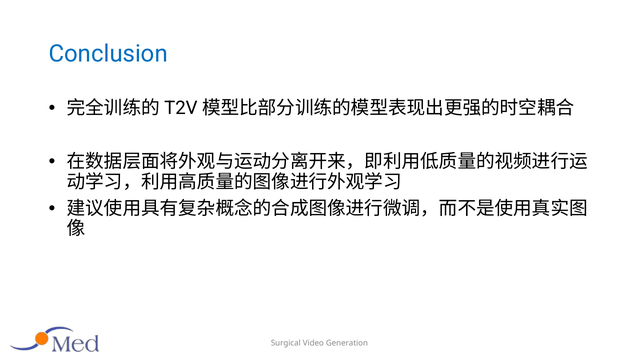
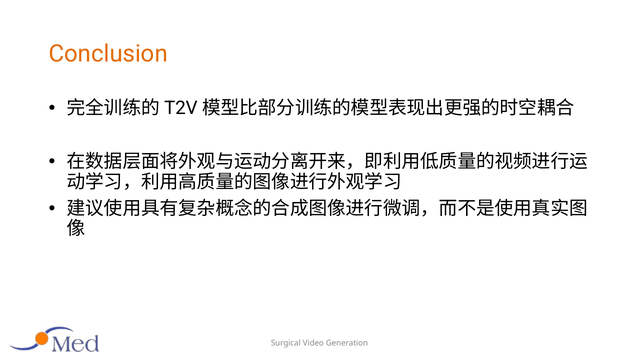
Conclusion colour: blue -> orange
